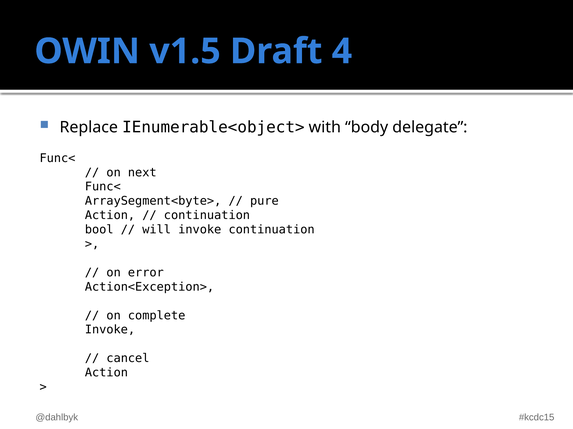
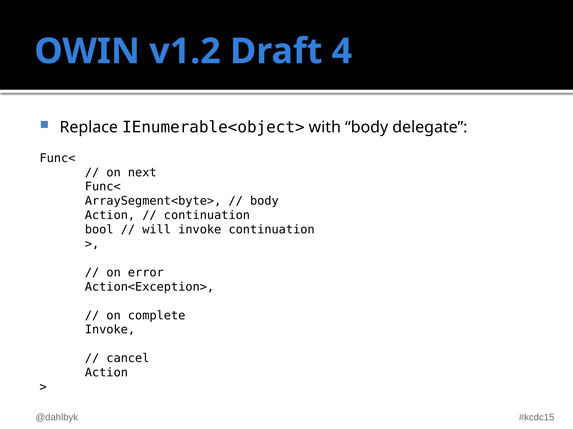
v1.5: v1.5 -> v1.2
pure at (264, 201): pure -> body
